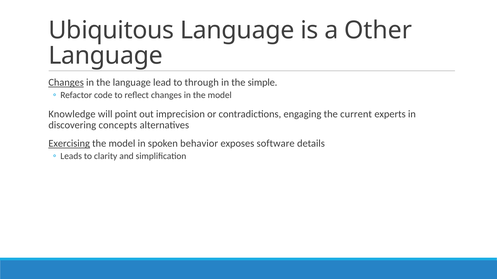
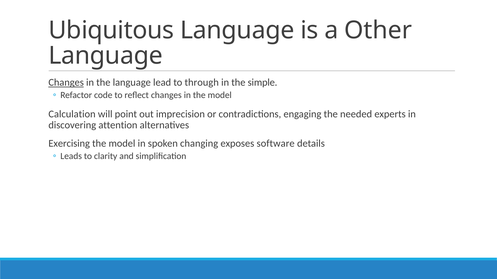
Knowledge: Knowledge -> Calculation
current: current -> needed
concepts: concepts -> attention
Exercising underline: present -> none
behavior: behavior -> changing
